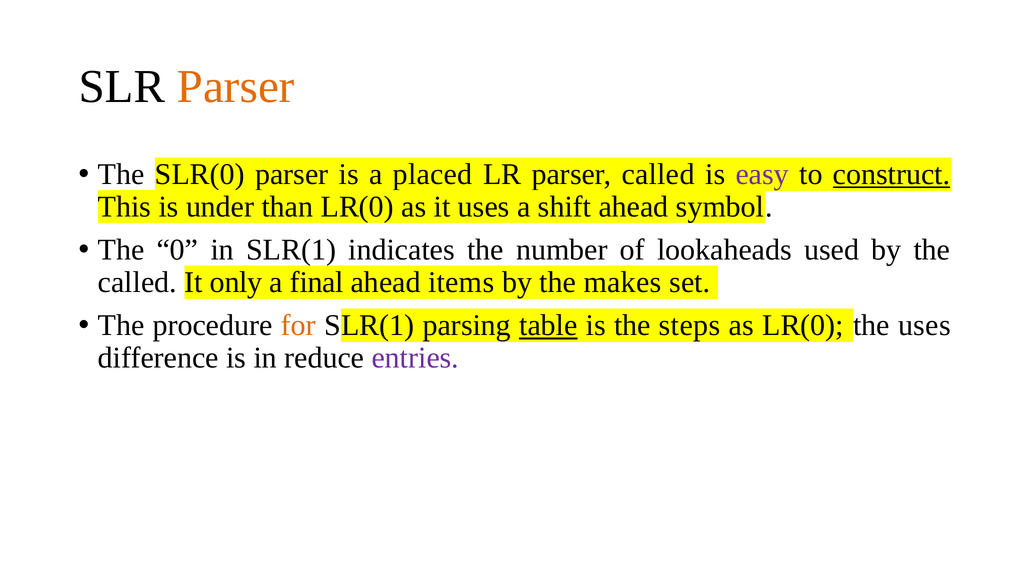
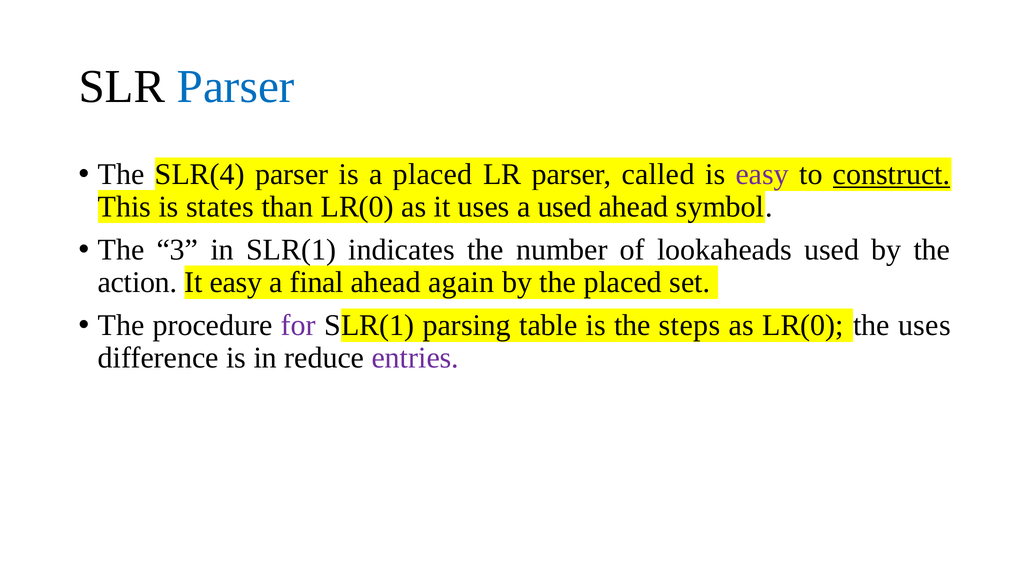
Parser at (236, 87) colour: orange -> blue
SLR(0: SLR(0 -> SLR(4
under: under -> states
a shift: shift -> used
0: 0 -> 3
called at (137, 282): called -> action
It only: only -> easy
items: items -> again
the makes: makes -> placed
for colour: orange -> purple
table underline: present -> none
